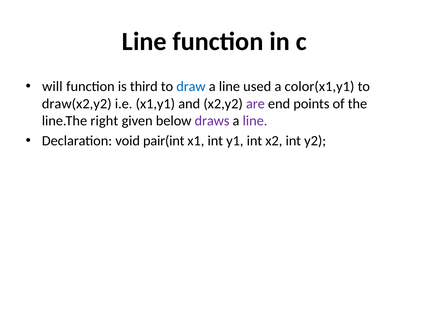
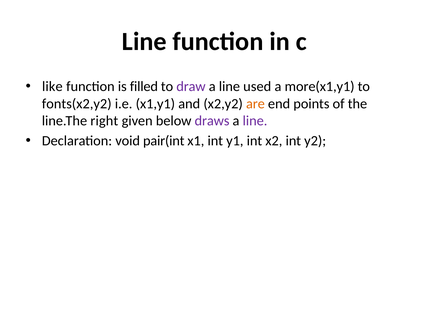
will: will -> like
third: third -> filled
draw colour: blue -> purple
color(x1,y1: color(x1,y1 -> more(x1,y1
draw(x2,y2: draw(x2,y2 -> fonts(x2,y2
are colour: purple -> orange
